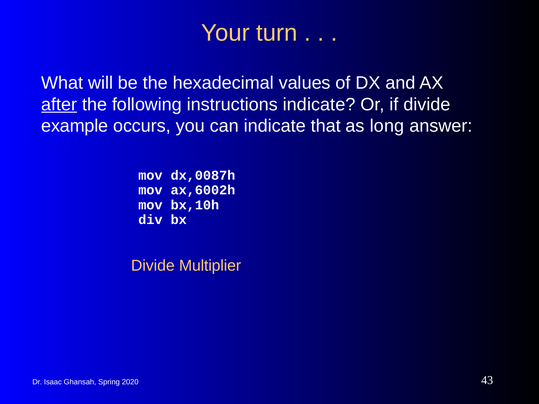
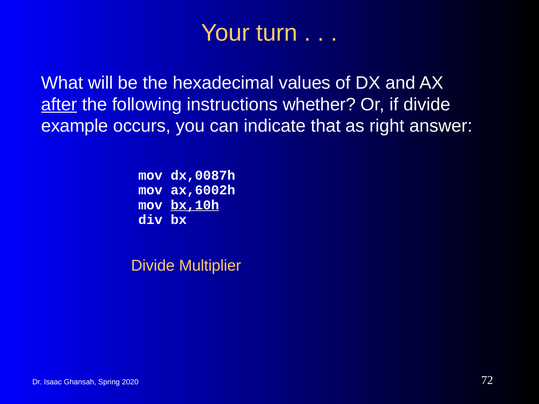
instructions indicate: indicate -> whether
long: long -> right
bx,10h underline: none -> present
43: 43 -> 72
